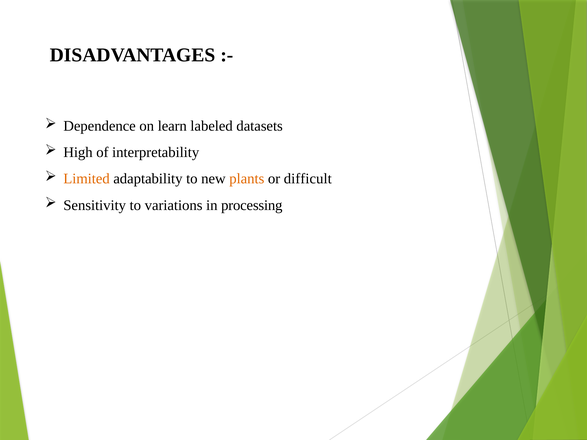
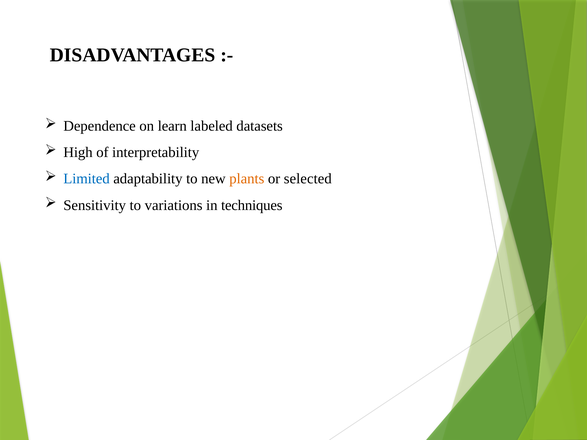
Limited colour: orange -> blue
difficult: difficult -> selected
processing: processing -> techniques
